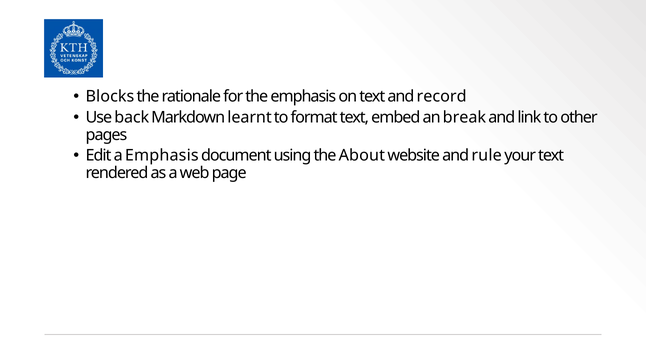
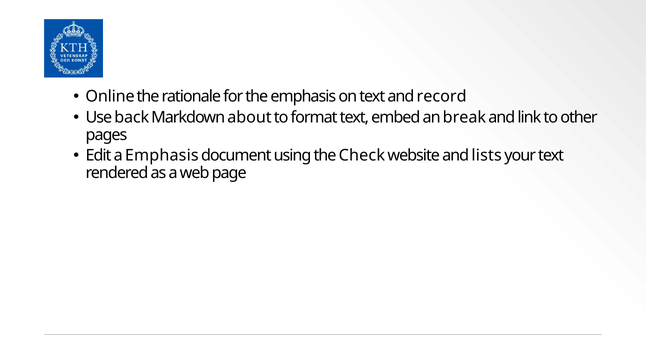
Blocks: Blocks -> Online
learnt: learnt -> about
About: About -> Check
rule: rule -> lists
